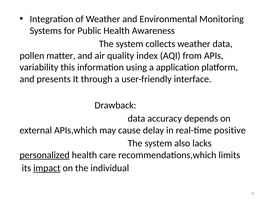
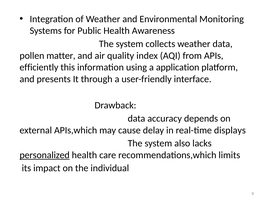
variability: variability -> efficiently
positive: positive -> displays
impact underline: present -> none
